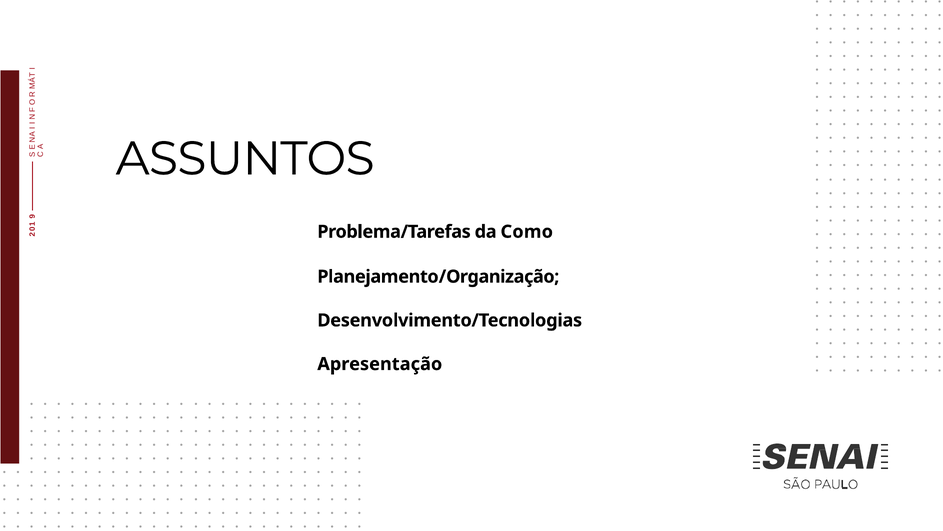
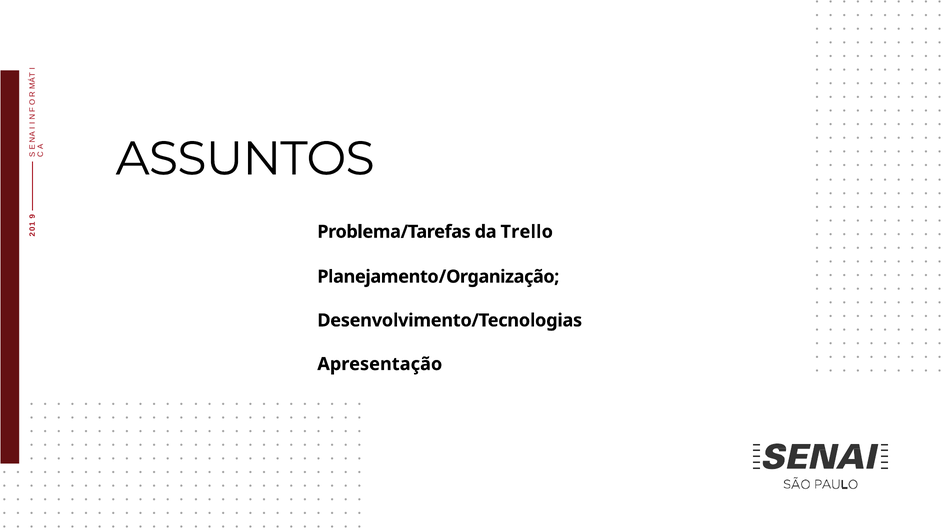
Como: Como -> Trello
